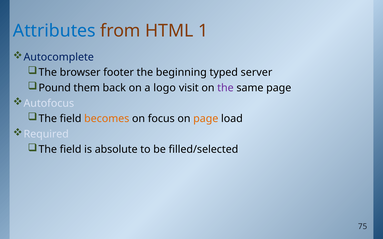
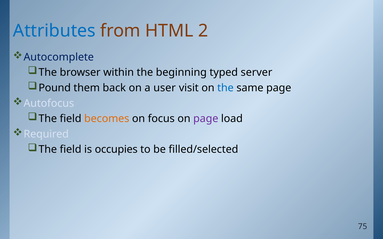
1: 1 -> 2
footer: footer -> within
logo: logo -> user
the at (225, 88) colour: purple -> blue
page at (206, 119) colour: orange -> purple
absolute: absolute -> occupies
